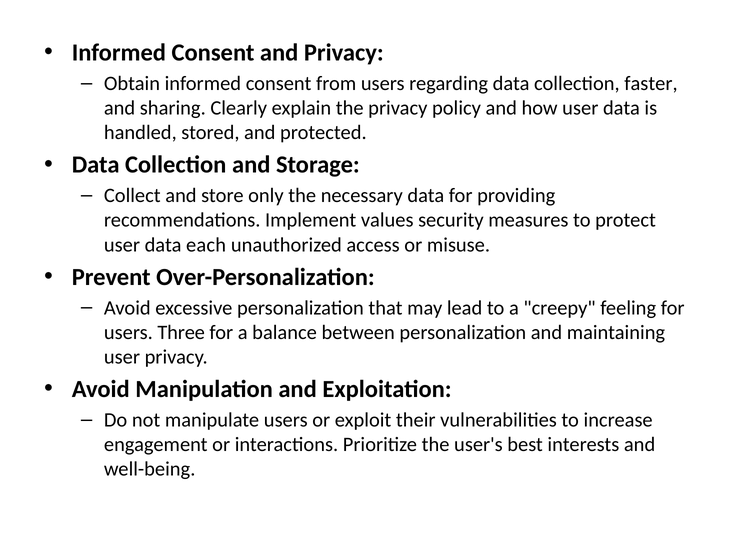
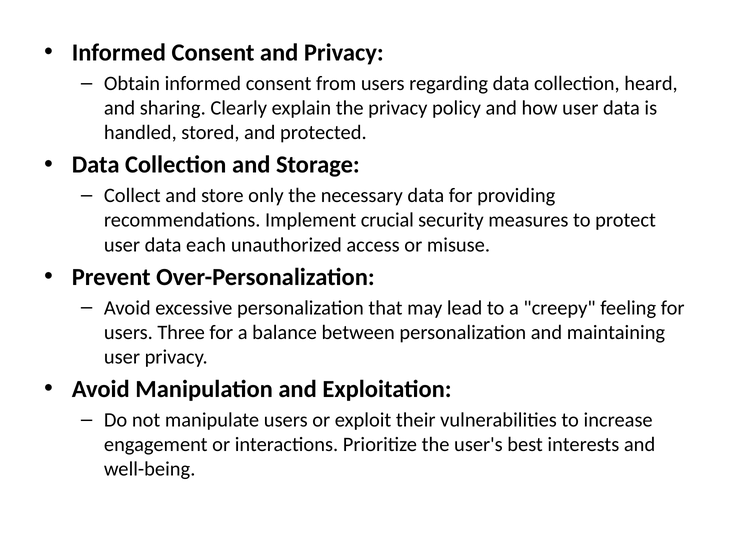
faster: faster -> heard
values: values -> crucial
